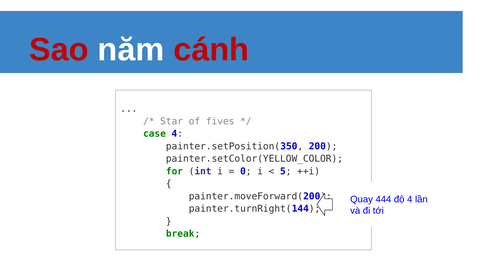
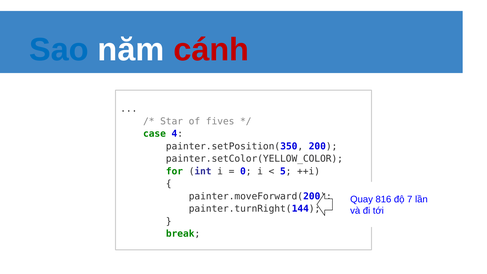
Sao colour: red -> blue
444: 444 -> 816
độ 4: 4 -> 7
